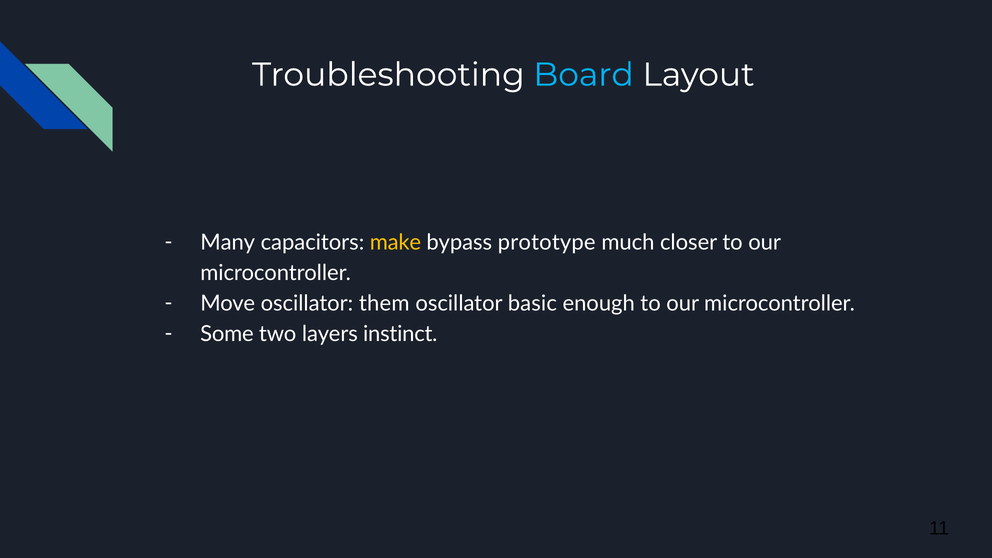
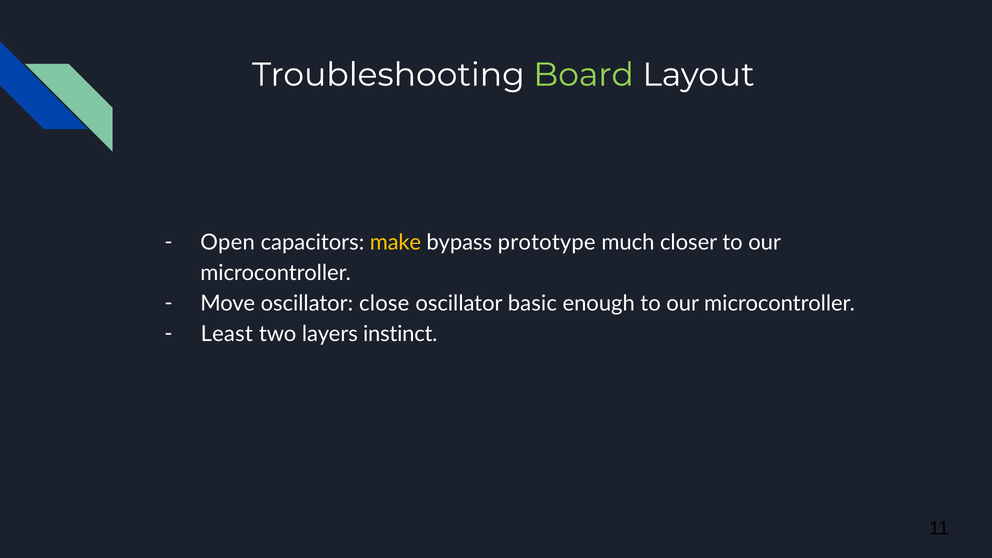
Board colour: light blue -> light green
Many: Many -> Open
them: them -> close
Some: Some -> Least
